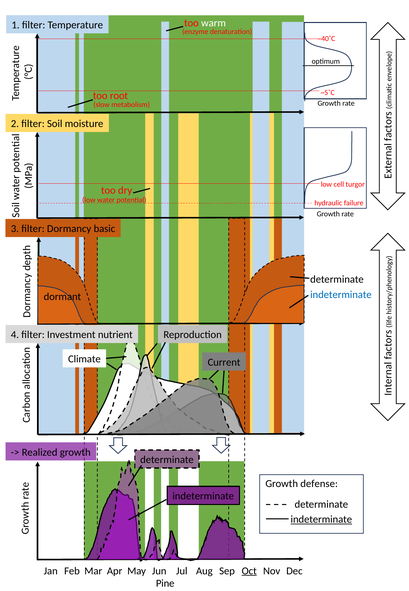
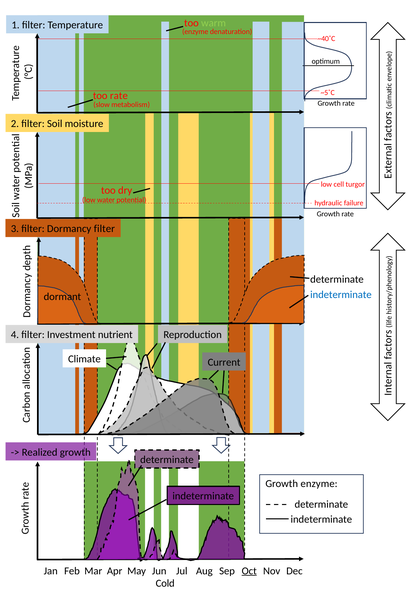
warm colour: white -> light green
too root: root -> rate
Dormancy basic: basic -> filter
Growth defense: defense -> enzyme
indeterminate at (321, 519) underline: present -> none
Pine: Pine -> Cold
